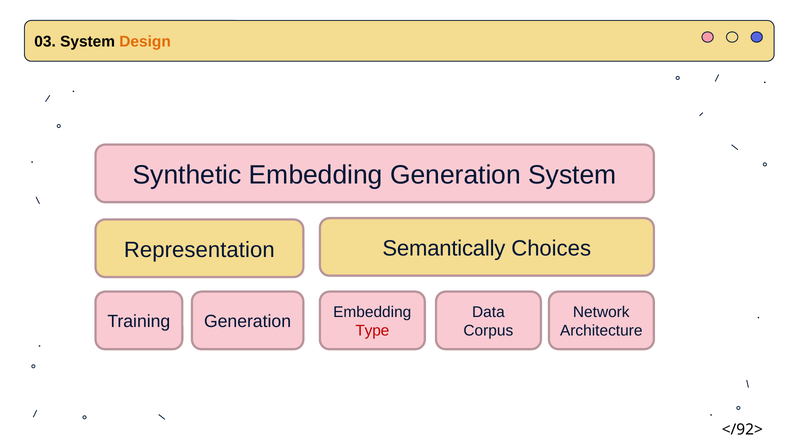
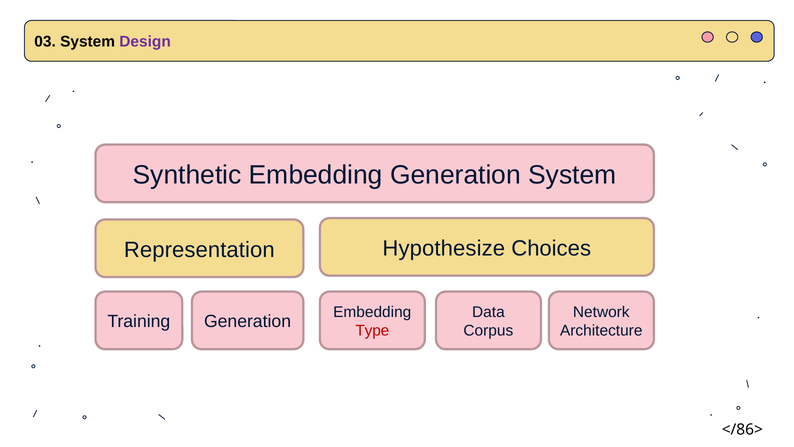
Design colour: orange -> purple
Semantically: Semantically -> Hypothesize
</92>: </92> -> </86>
